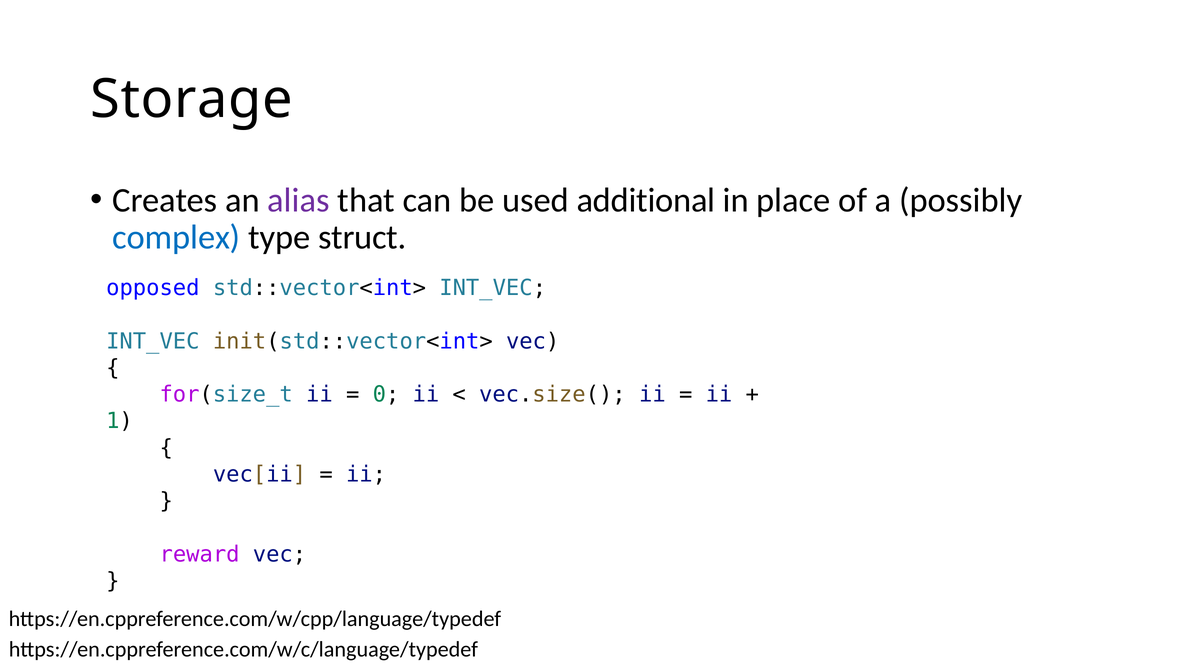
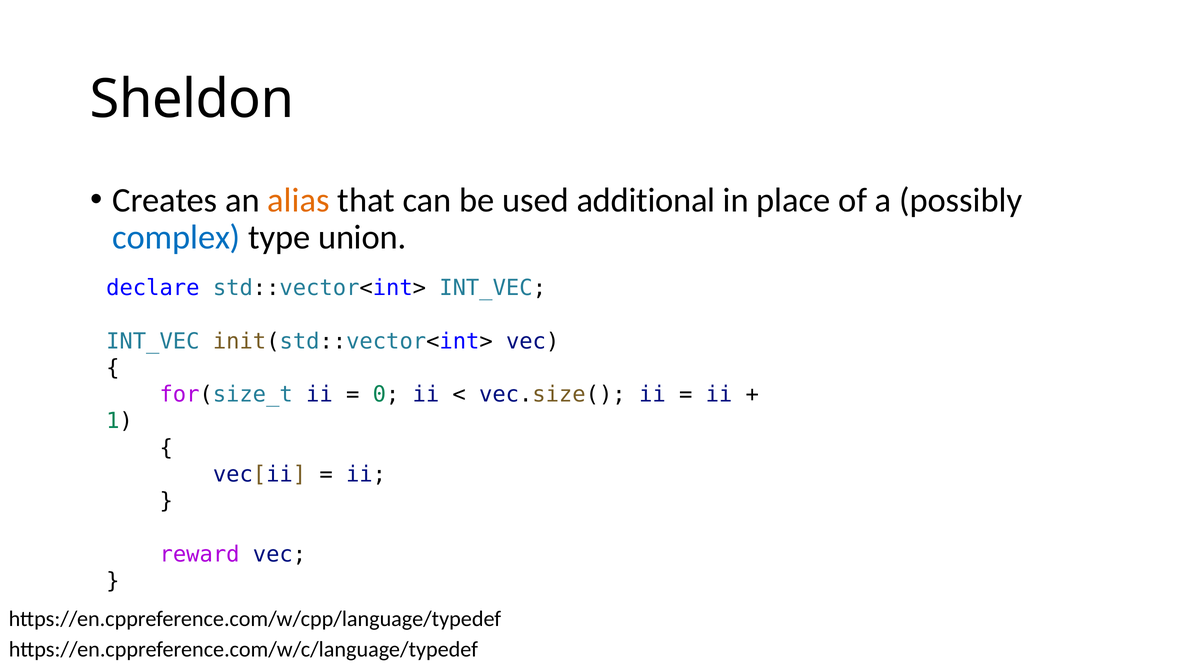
Storage: Storage -> Sheldon
alias colour: purple -> orange
struct: struct -> union
opposed: opposed -> declare
